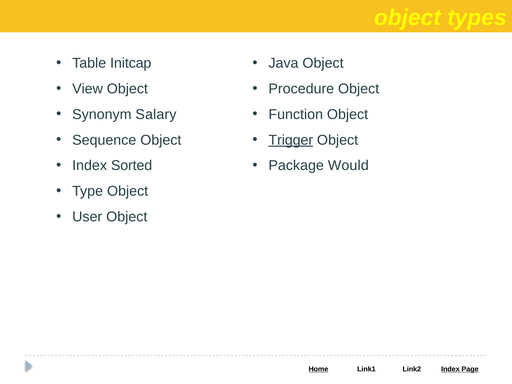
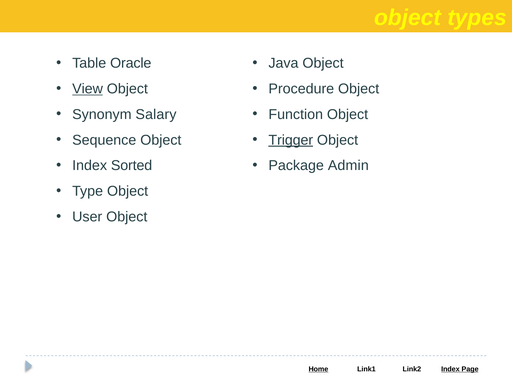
Initcap: Initcap -> Oracle
View underline: none -> present
Would: Would -> Admin
